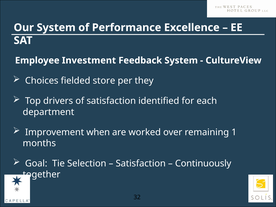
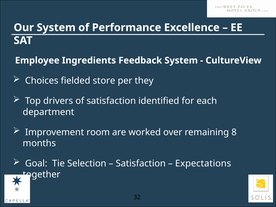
Investment: Investment -> Ingredients
when: when -> room
1: 1 -> 8
Continuously: Continuously -> Expectations
